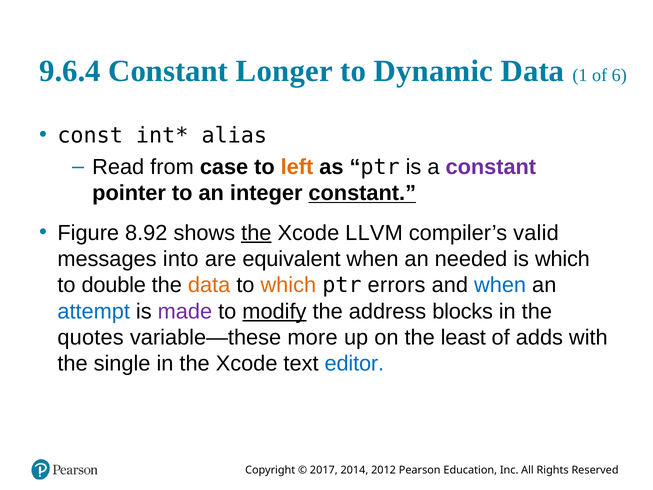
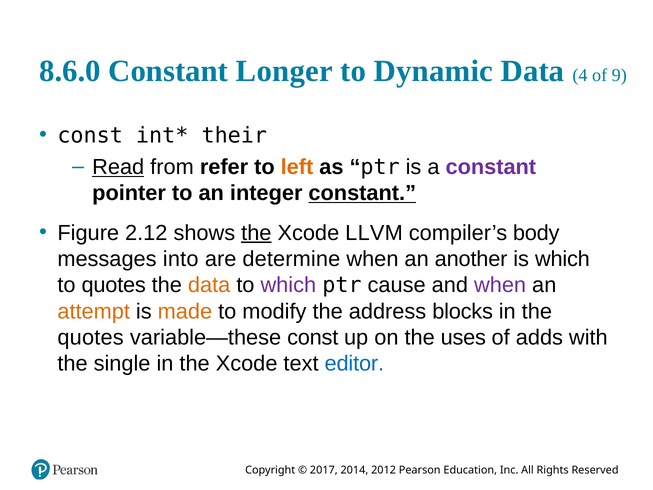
9.6.4: 9.6.4 -> 8.6.0
1: 1 -> 4
6: 6 -> 9
alias: alias -> their
Read underline: none -> present
case: case -> refer
8.92: 8.92 -> 2.12
valid: valid -> body
equivalent: equivalent -> determine
needed: needed -> another
to double: double -> quotes
which at (288, 285) colour: orange -> purple
errors: errors -> cause
when at (500, 285) colour: blue -> purple
attempt colour: blue -> orange
made colour: purple -> orange
modify underline: present -> none
variable—these more: more -> const
least: least -> uses
